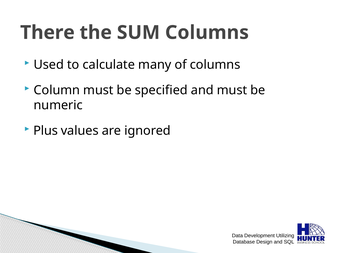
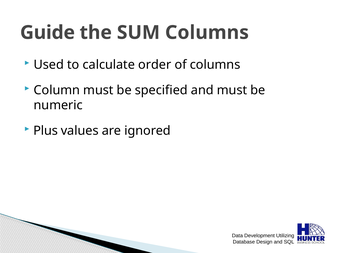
There: There -> Guide
many: many -> order
